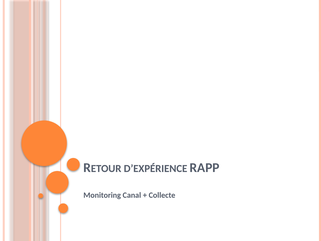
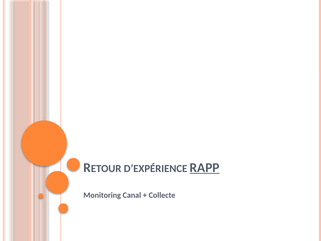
RAPP underline: none -> present
